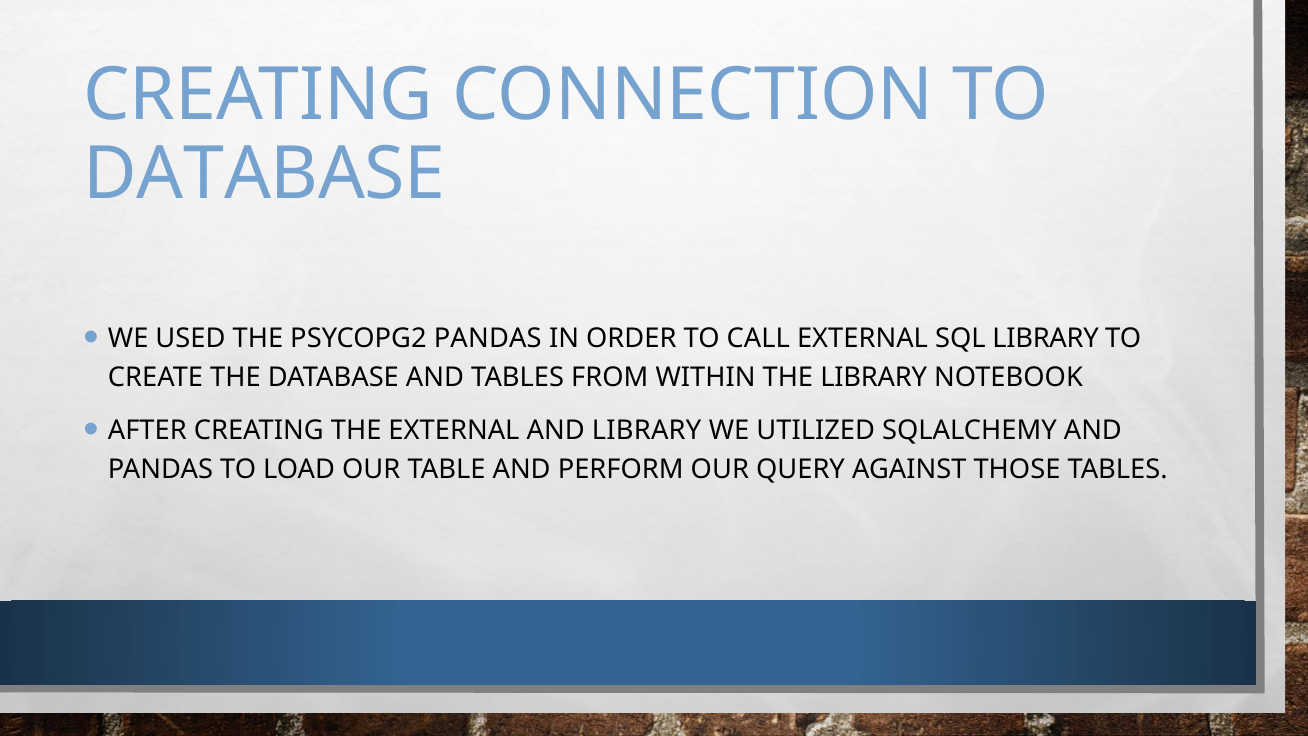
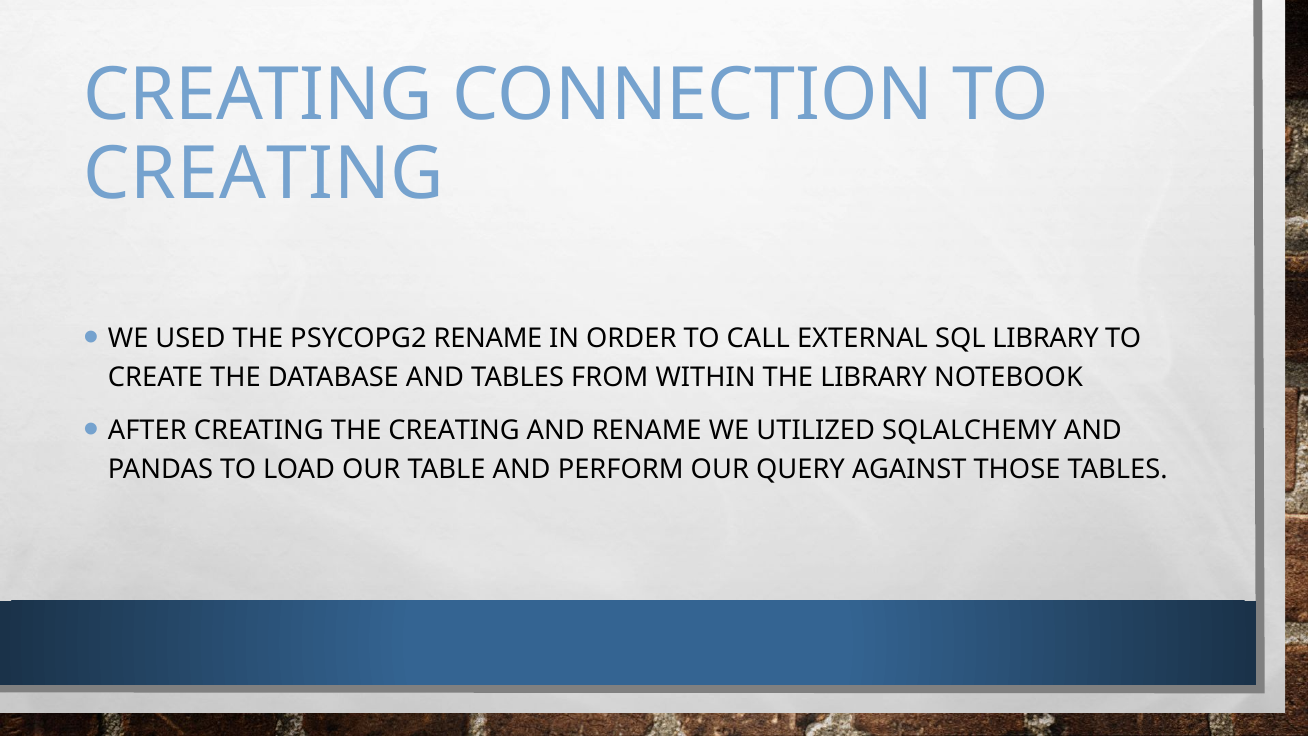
DATABASE at (265, 175): DATABASE -> CREATING
PSYCOPG2 PANDAS: PANDAS -> RENAME
THE EXTERNAL: EXTERNAL -> CREATING
AND LIBRARY: LIBRARY -> RENAME
